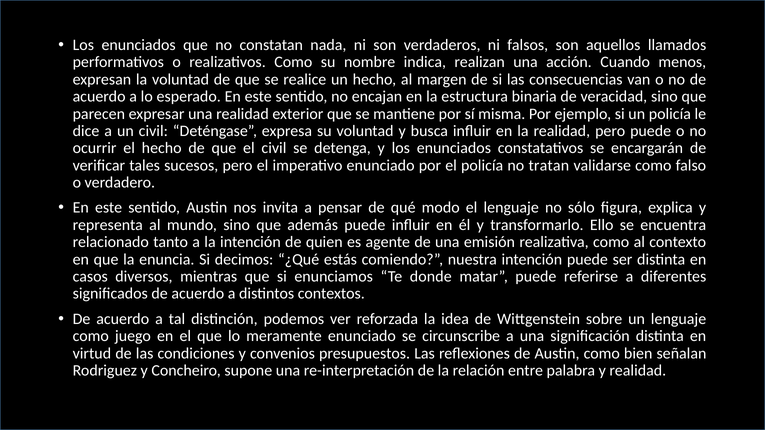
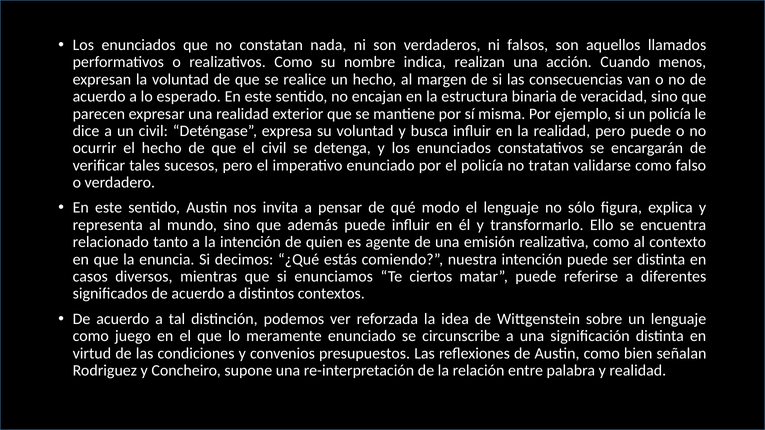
donde: donde -> ciertos
